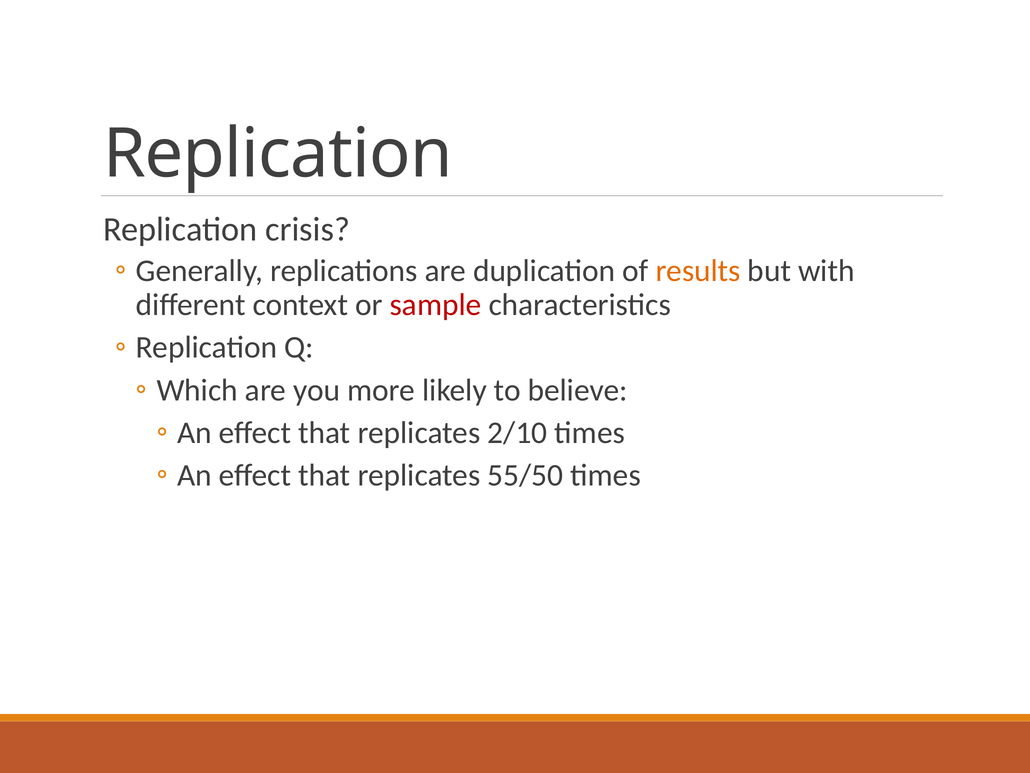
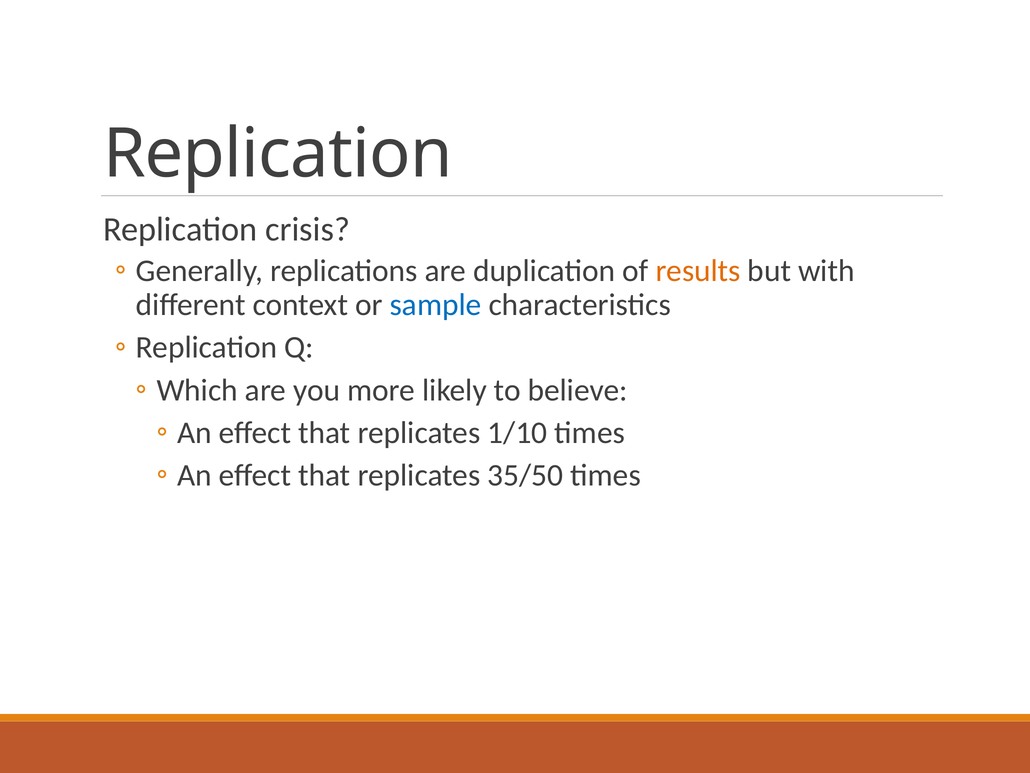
sample colour: red -> blue
2/10: 2/10 -> 1/10
55/50: 55/50 -> 35/50
